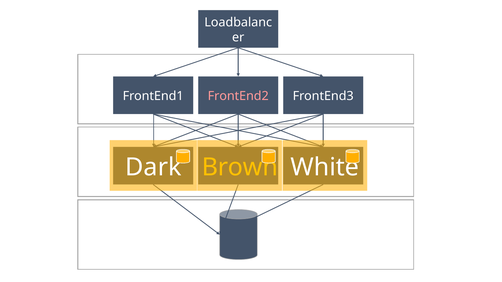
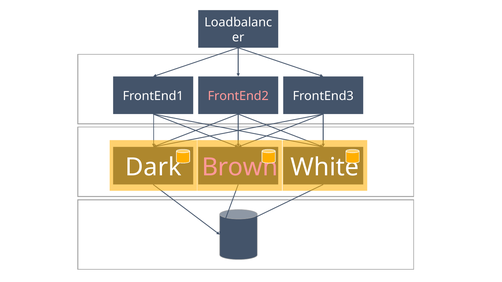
Brown colour: yellow -> pink
